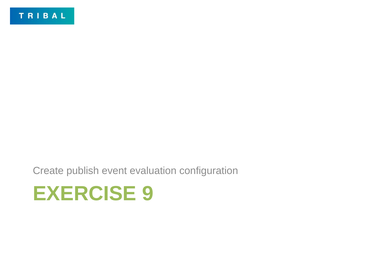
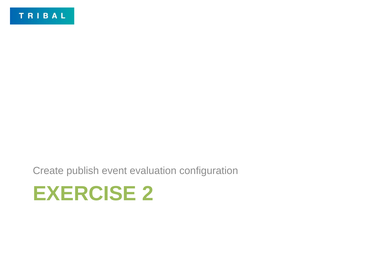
9: 9 -> 2
